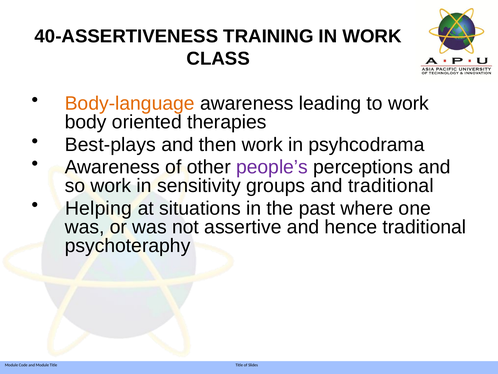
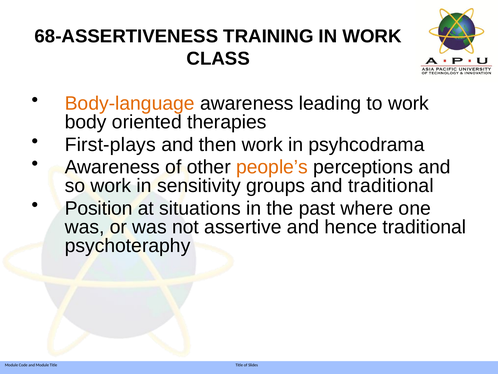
40-ASSERTIVENESS: 40-ASSERTIVENESS -> 68-ASSERTIVENESS
Best-plays: Best-plays -> First-plays
people’s colour: purple -> orange
Helping: Helping -> Position
